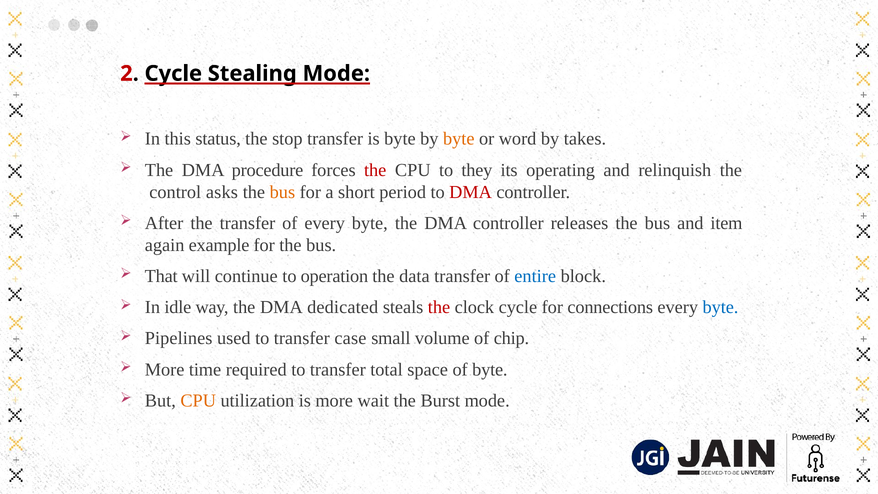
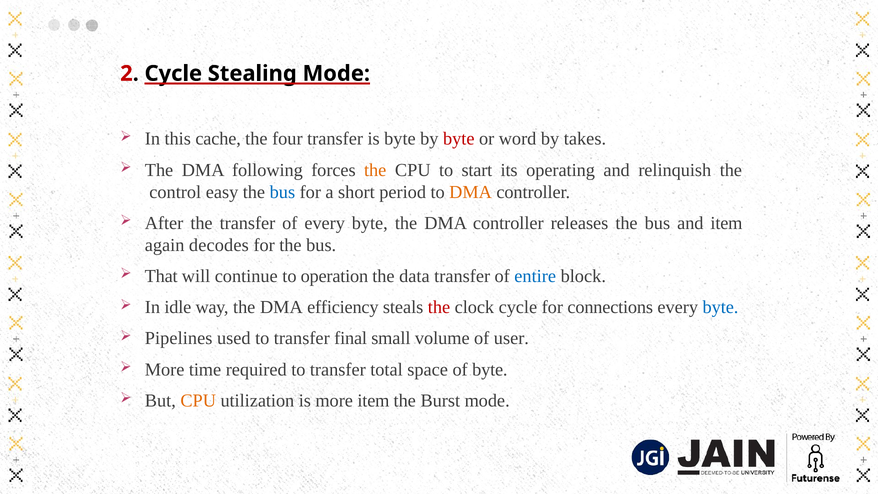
status: status -> cache
stop: stop -> four
byte at (459, 139) colour: orange -> red
procedure: procedure -> following
the at (375, 170) colour: red -> orange
they: they -> start
asks: asks -> easy
bus at (282, 192) colour: orange -> blue
DMA at (471, 192) colour: red -> orange
example: example -> decodes
dedicated: dedicated -> efficiency
case: case -> final
chip: chip -> user
more wait: wait -> item
